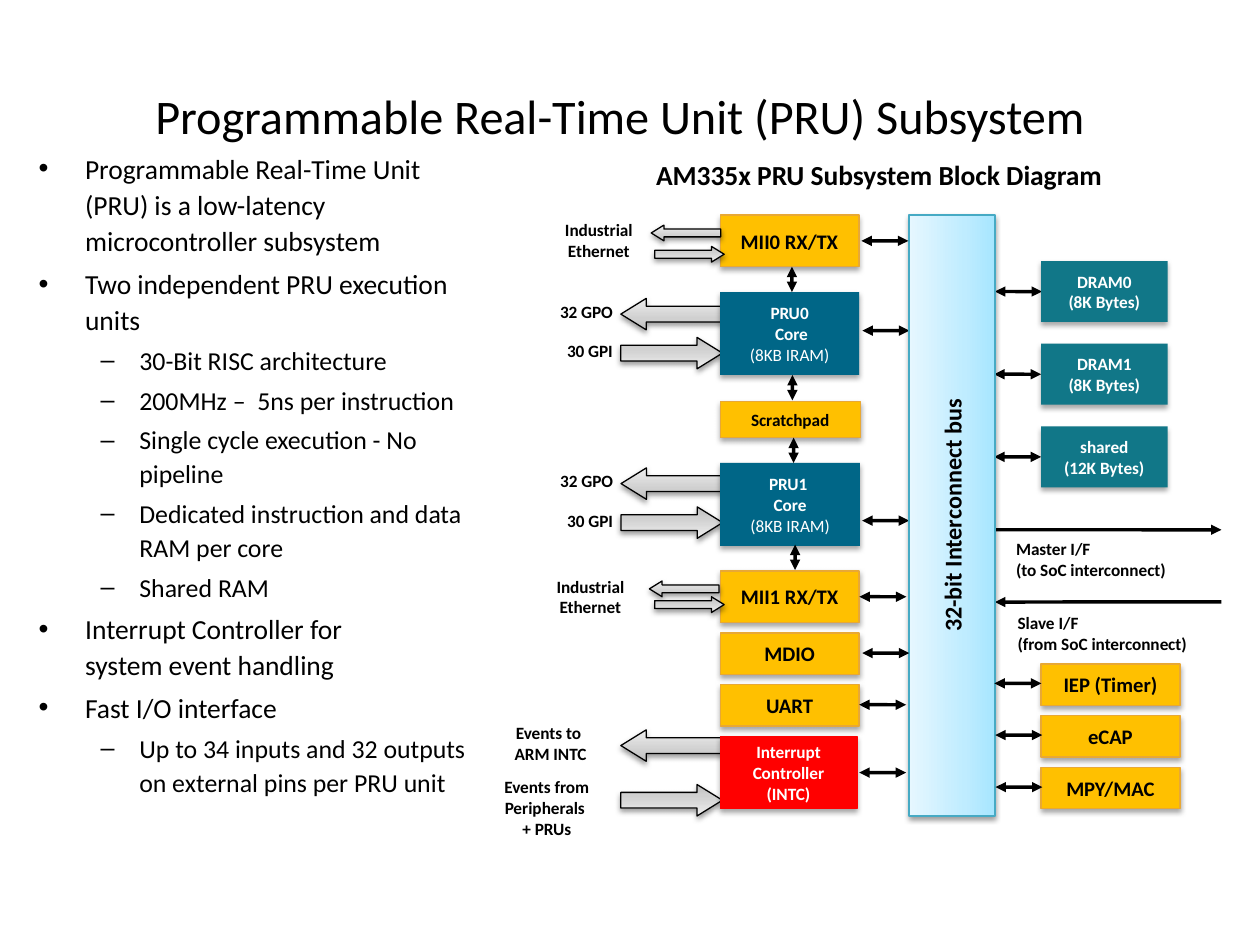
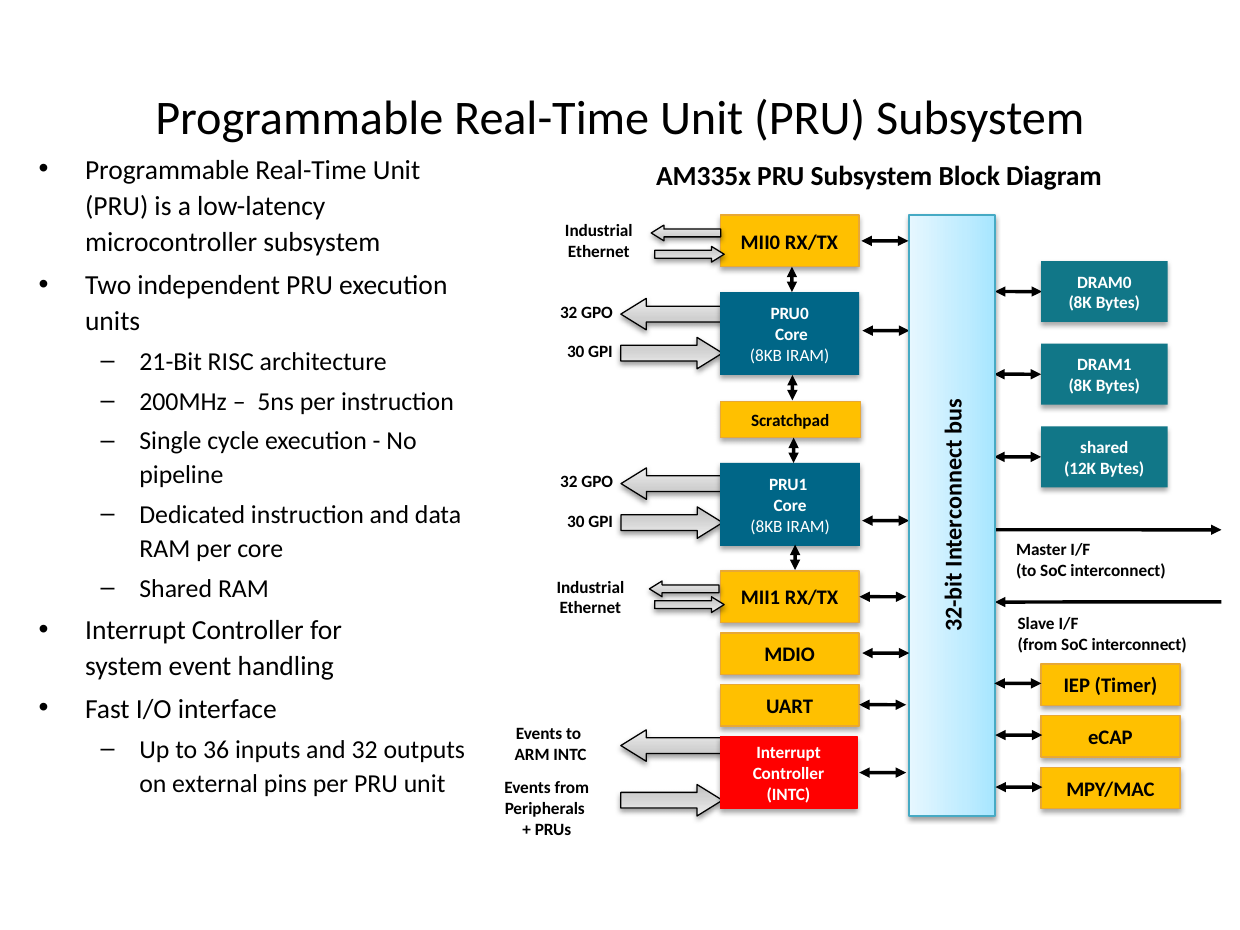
30-Bit: 30-Bit -> 21-Bit
34: 34 -> 36
